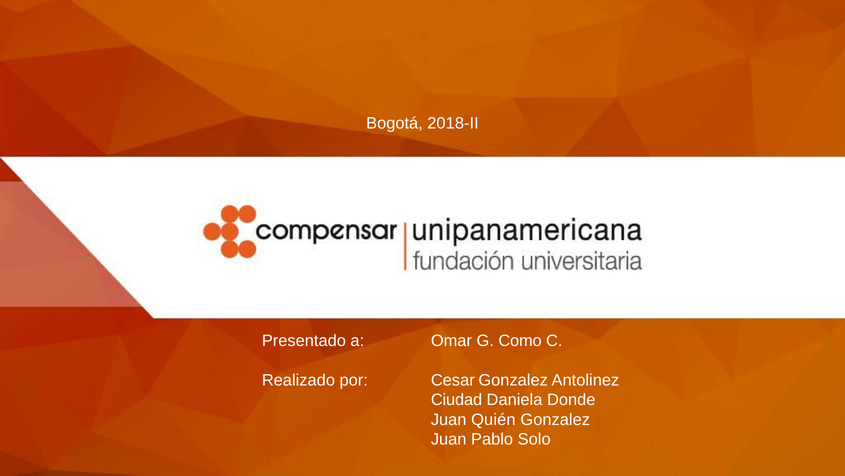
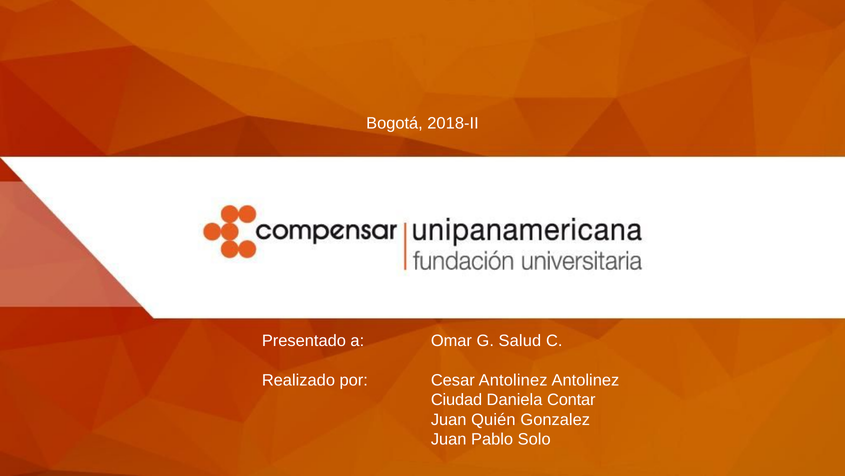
Como: Como -> Salud
Cesar Gonzalez: Gonzalez -> Antolinez
Donde: Donde -> Contar
